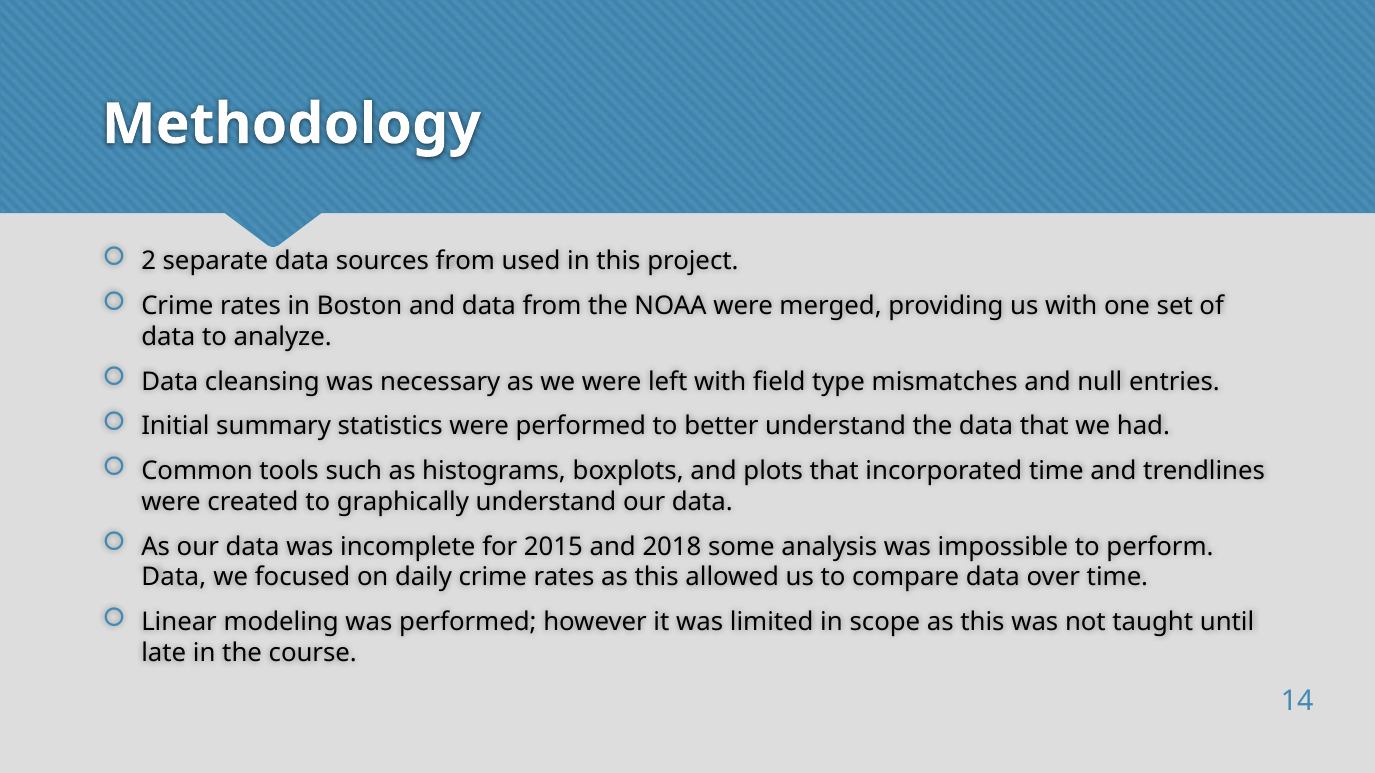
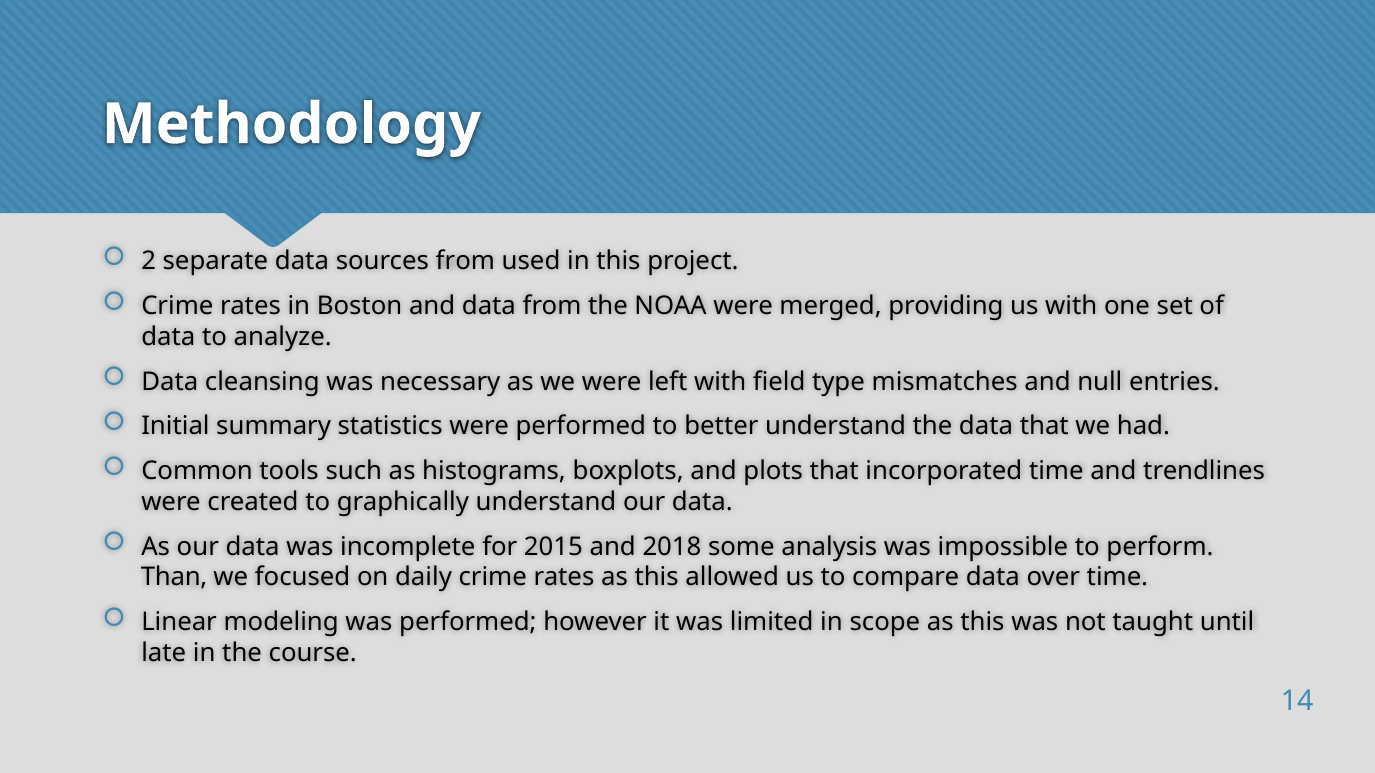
Data at (174, 578): Data -> Than
